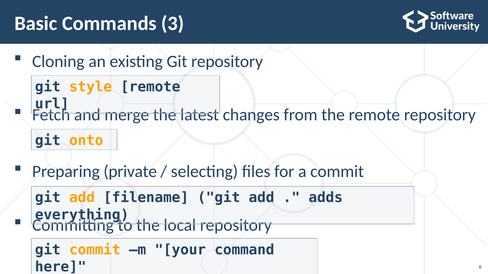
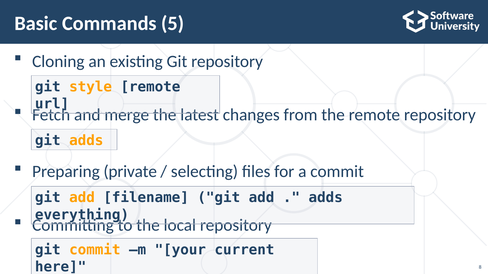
3: 3 -> 5
git onto: onto -> adds
command: command -> current
